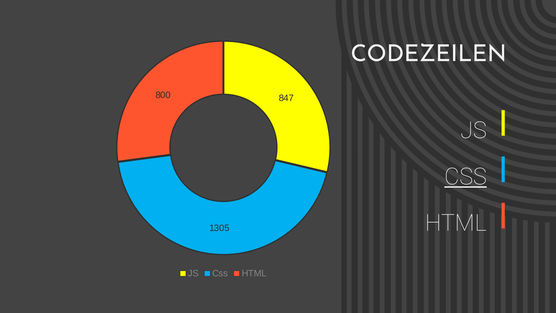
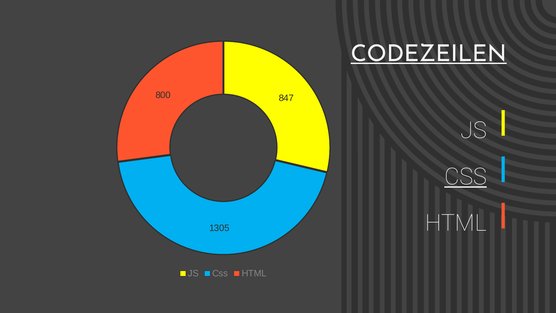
CODEZEILEN underline: none -> present
